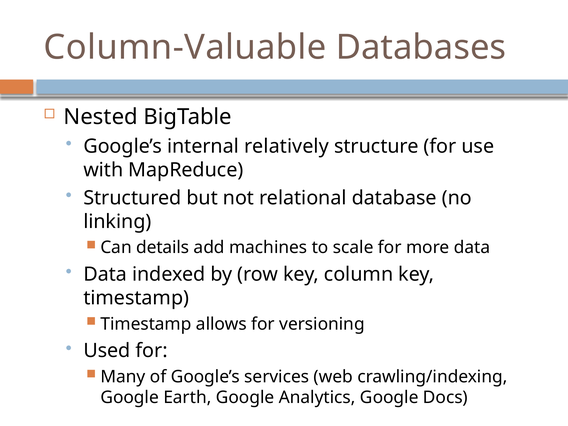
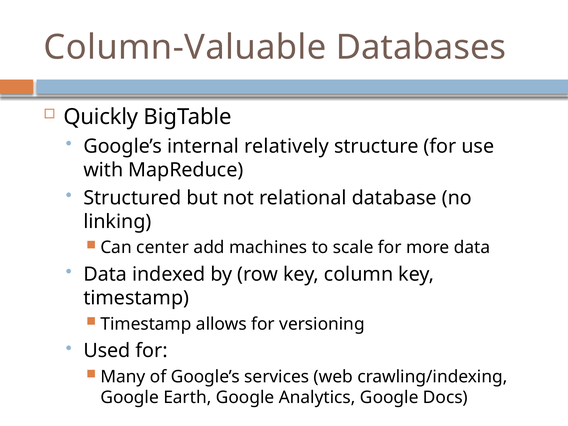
Nested: Nested -> Quickly
details: details -> center
